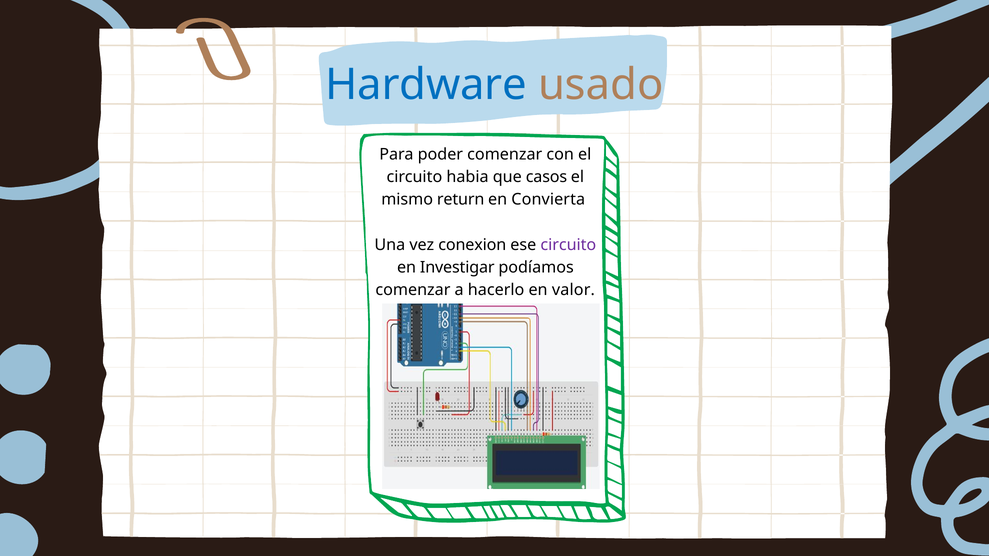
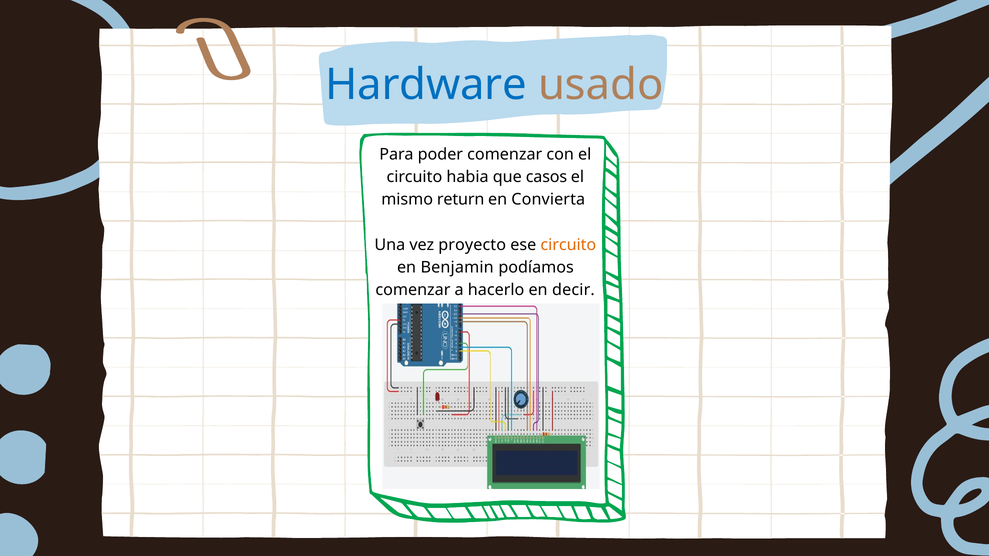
conexion: conexion -> proyecto
circuito at (568, 245) colour: purple -> orange
Investigar: Investigar -> Benjamin
valor: valor -> decir
